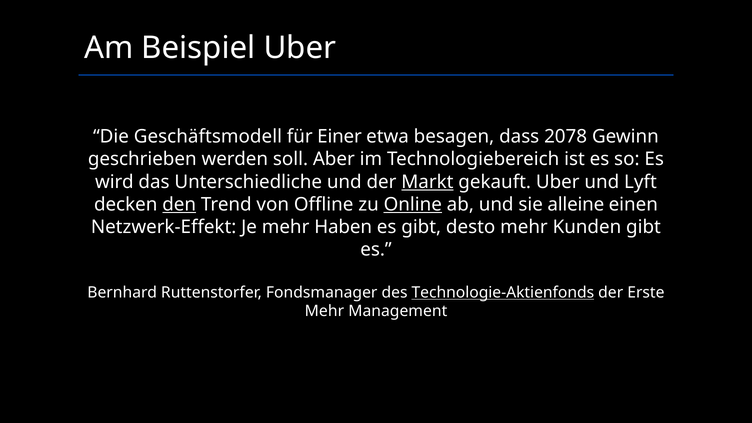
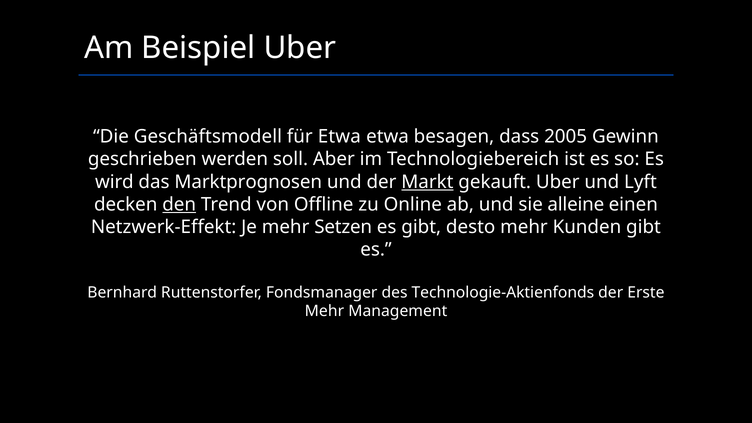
für Einer: Einer -> Etwa
2078: 2078 -> 2005
Unterschiedliche: Unterschiedliche -> Marktprognosen
Online underline: present -> none
Haben: Haben -> Setzen
Technologie-Aktienfonds underline: present -> none
